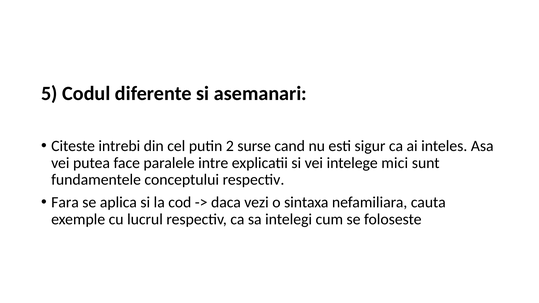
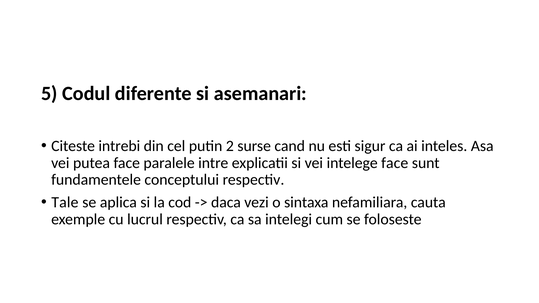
intelege mici: mici -> face
Fara: Fara -> Tale
